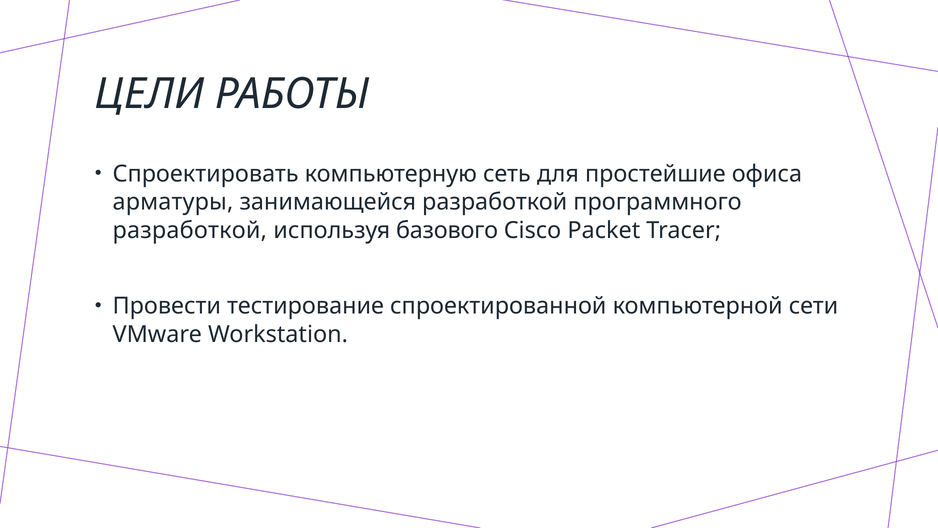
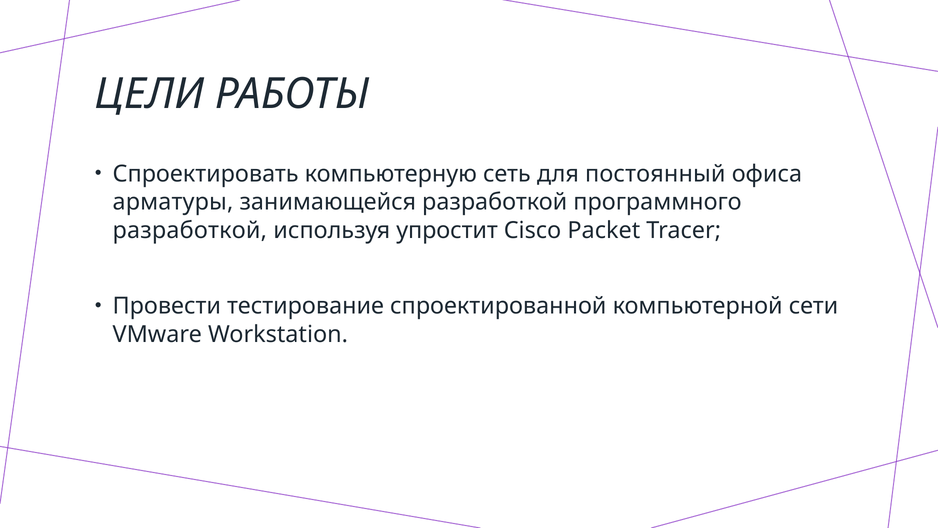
простейшие: простейшие -> постоянный
базового: базового -> упростит
